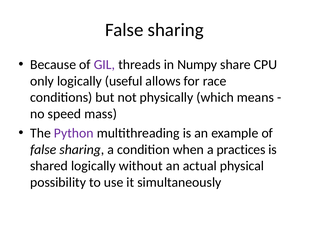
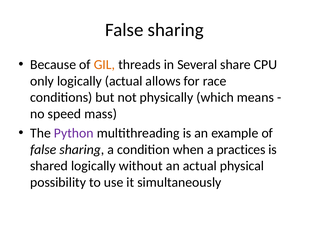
GIL colour: purple -> orange
Numpy: Numpy -> Several
logically useful: useful -> actual
